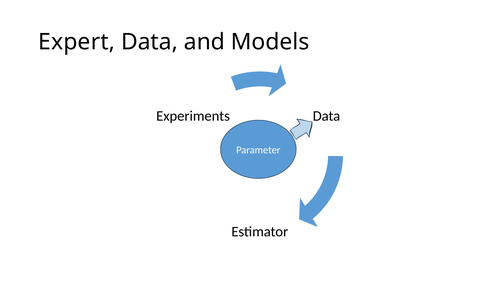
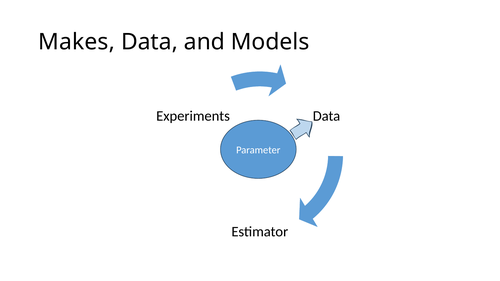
Expert: Expert -> Makes
